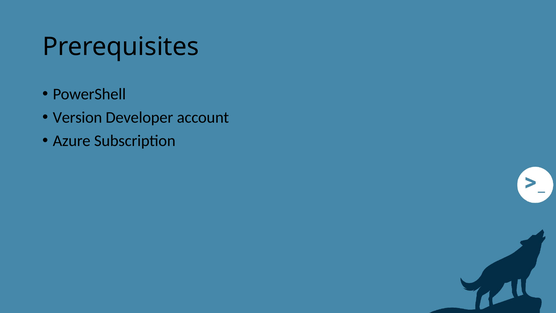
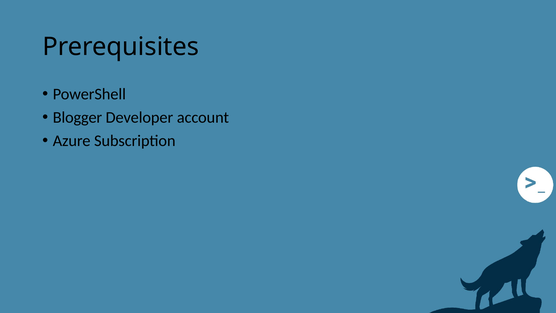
Version: Version -> Blogger
